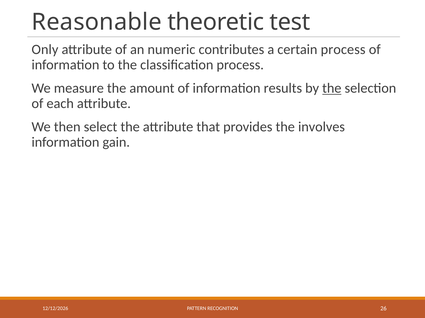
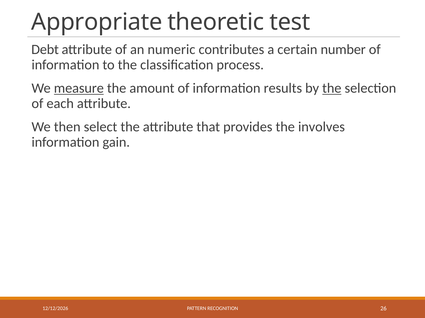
Reasonable: Reasonable -> Appropriate
Only: Only -> Debt
certain process: process -> number
measure underline: none -> present
